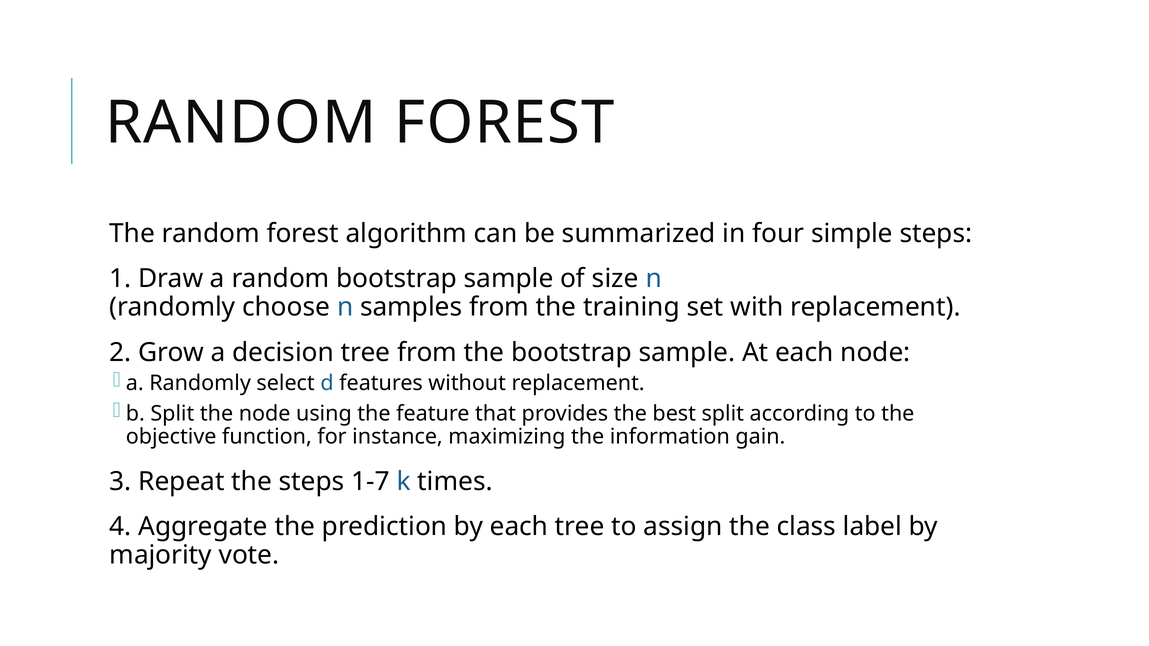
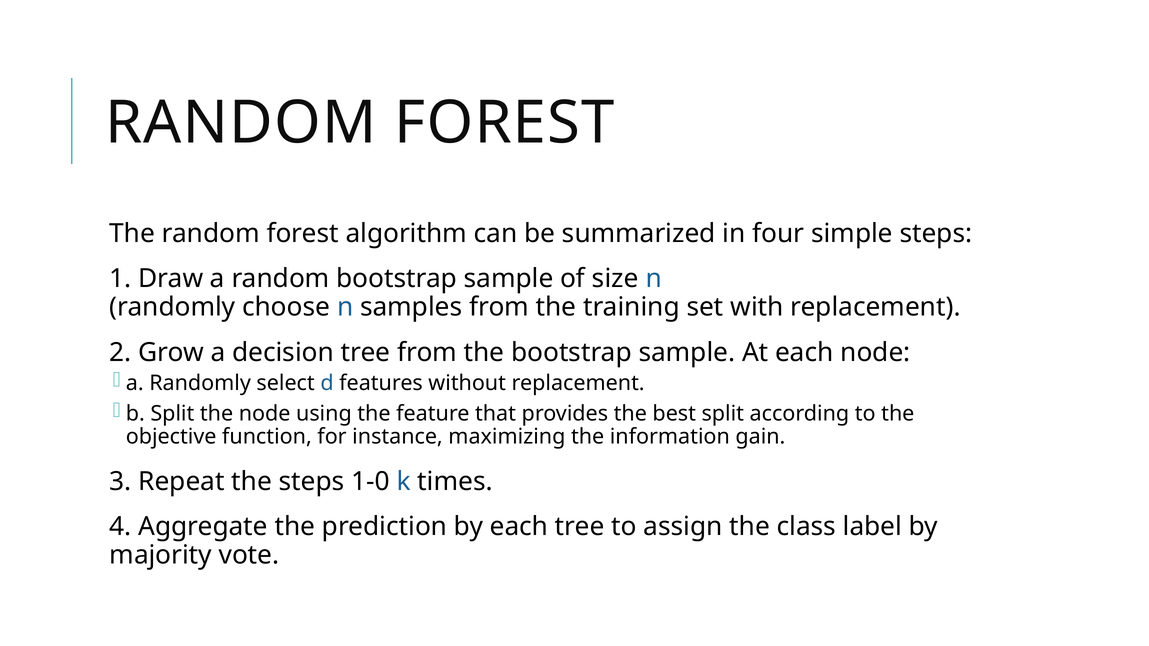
1-7: 1-7 -> 1-0
